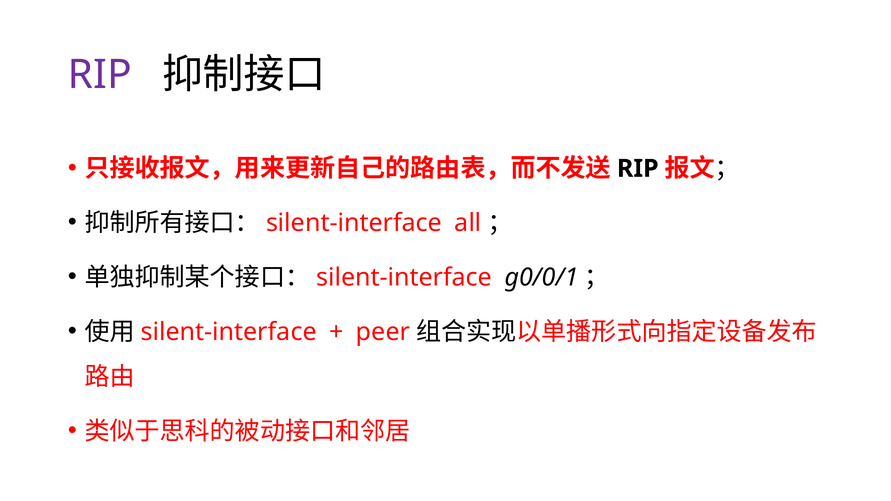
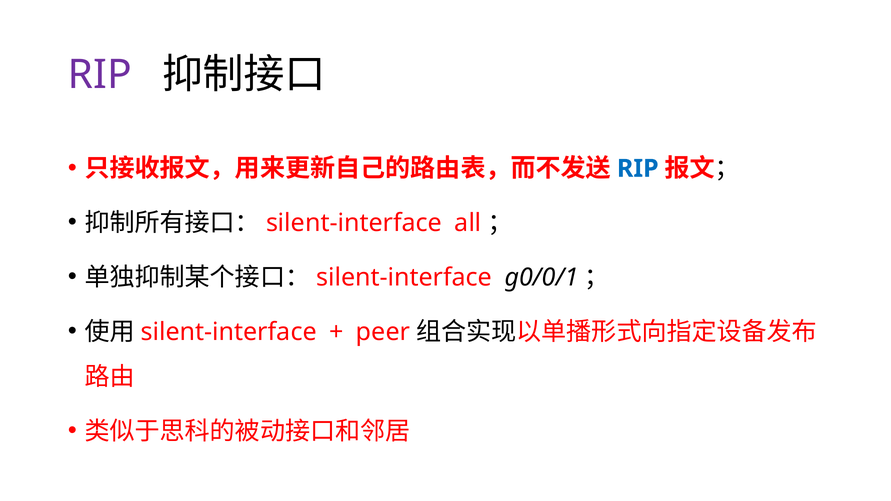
RIP at (638, 169) colour: black -> blue
